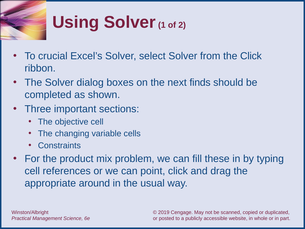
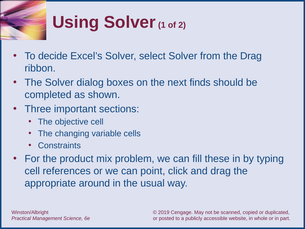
crucial: crucial -> decide
the Click: Click -> Drag
